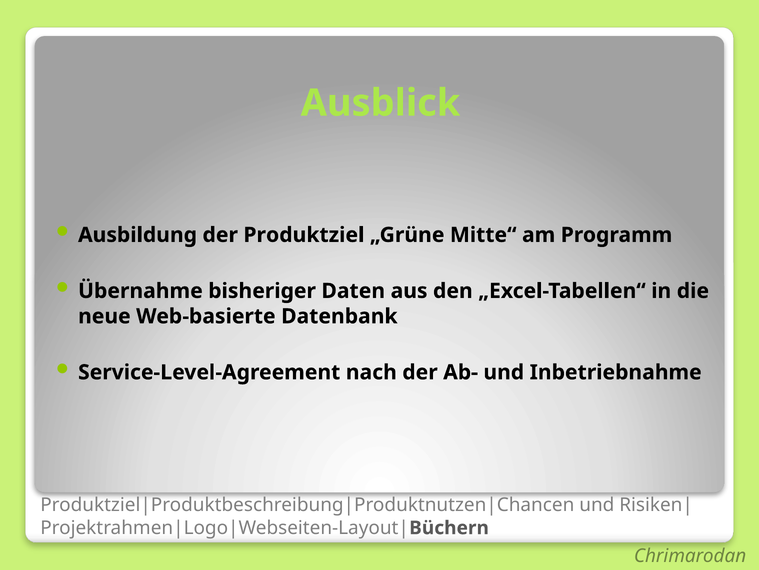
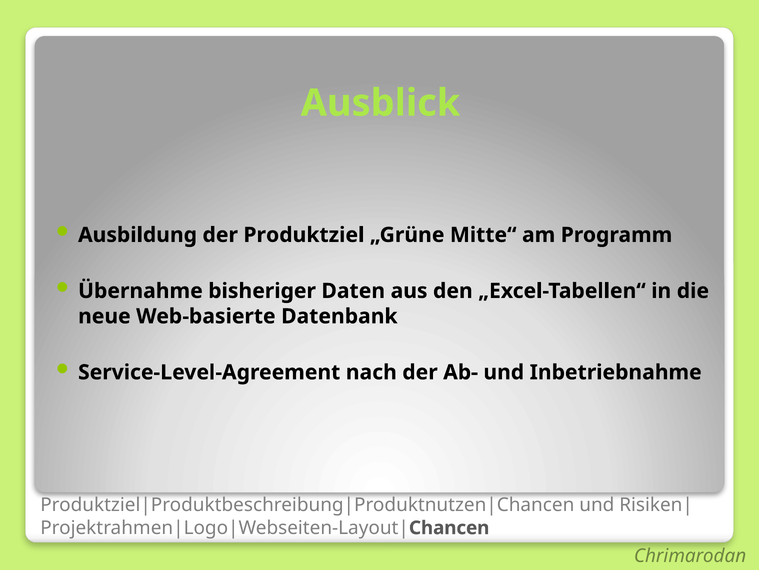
Büchern: Büchern -> Chancen
